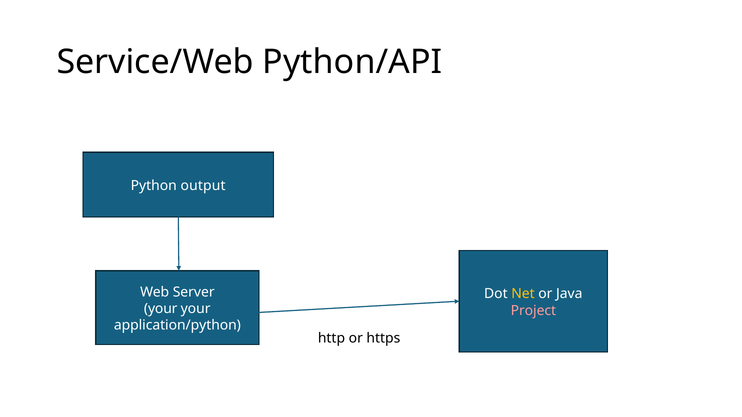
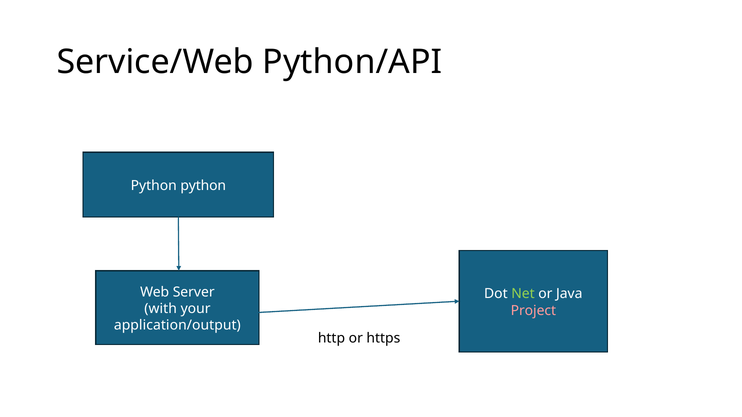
Python output: output -> python
Net colour: yellow -> light green
your at (161, 309): your -> with
application/python: application/python -> application/output
